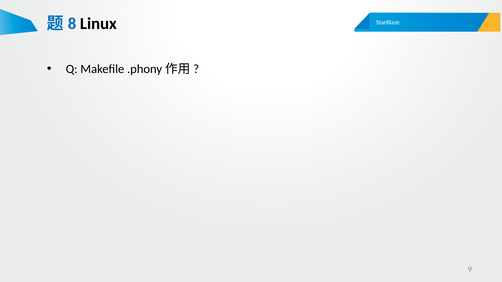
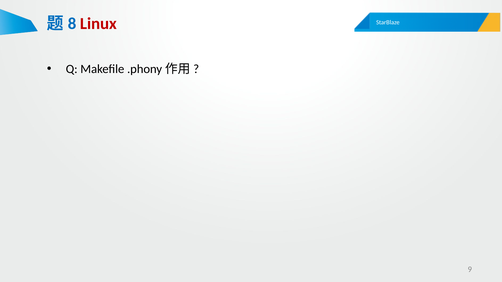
Linux colour: black -> red
